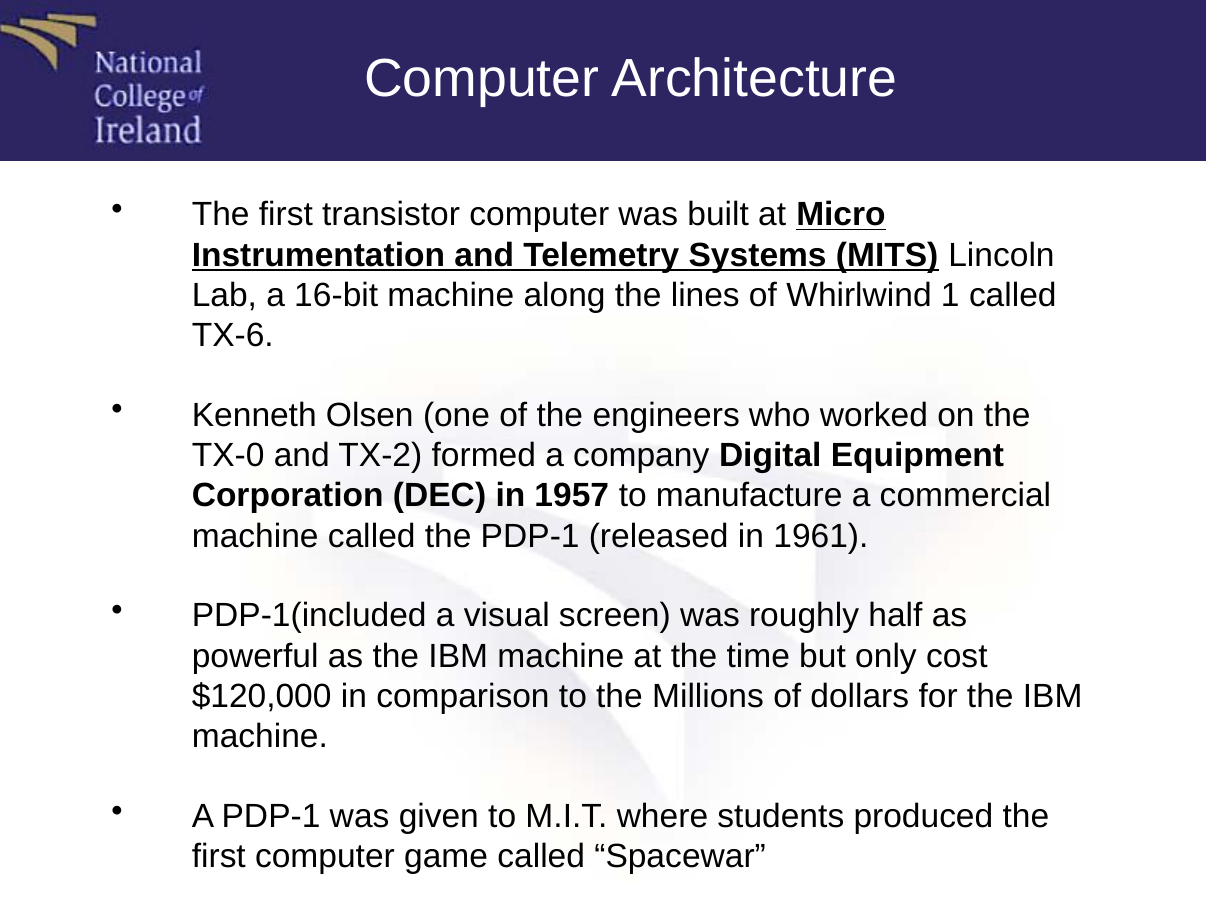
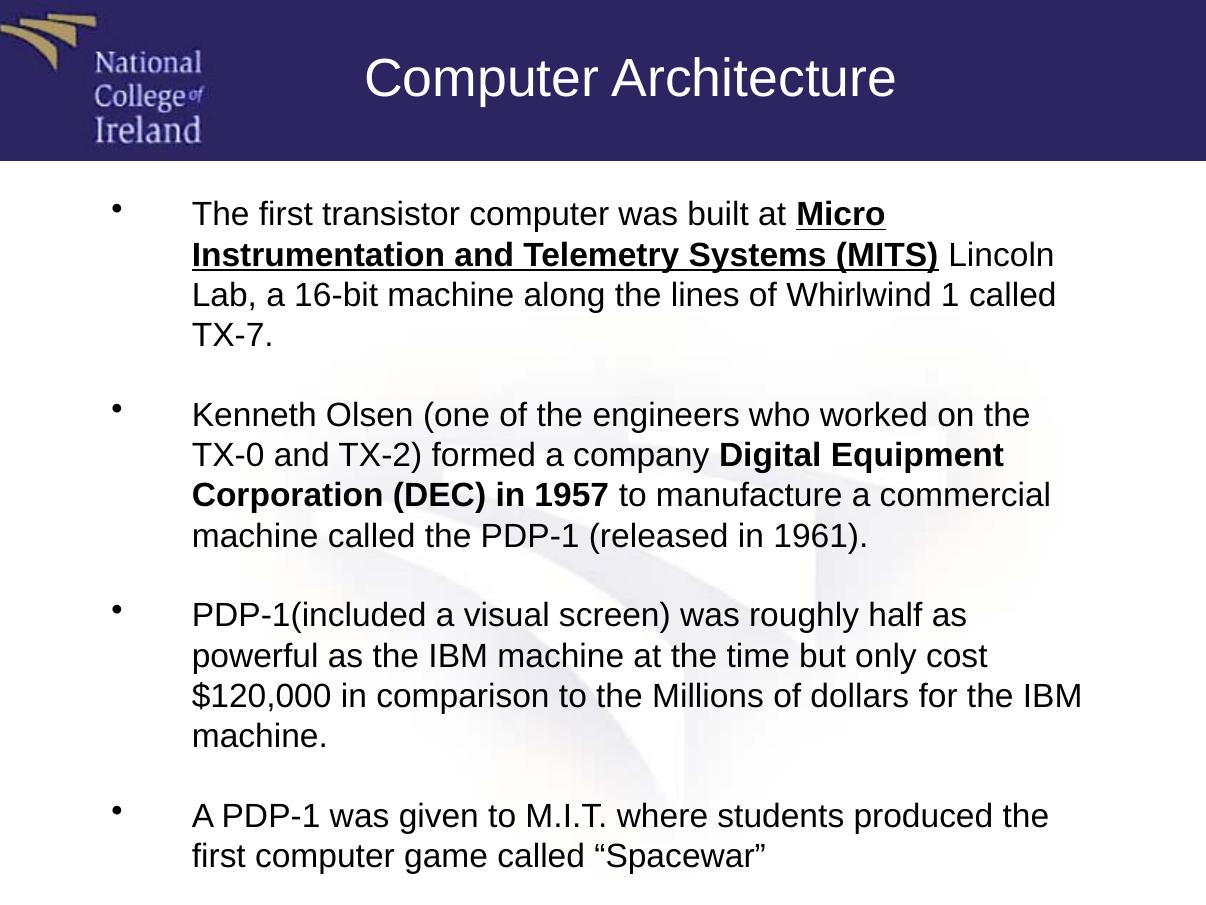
TX-6: TX-6 -> TX-7
